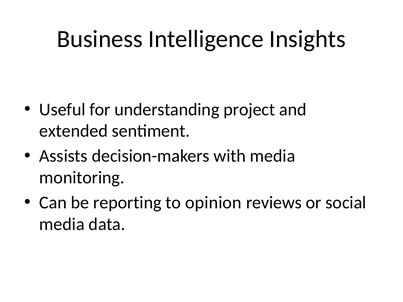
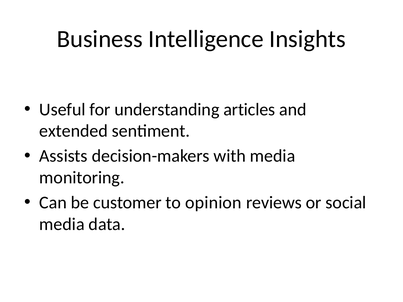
project: project -> articles
reporting: reporting -> customer
